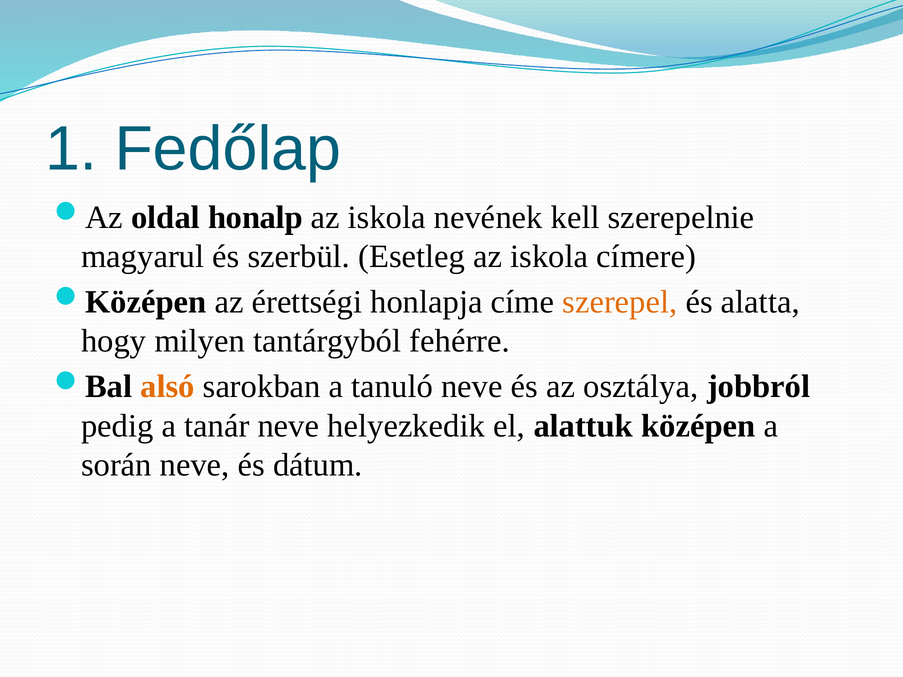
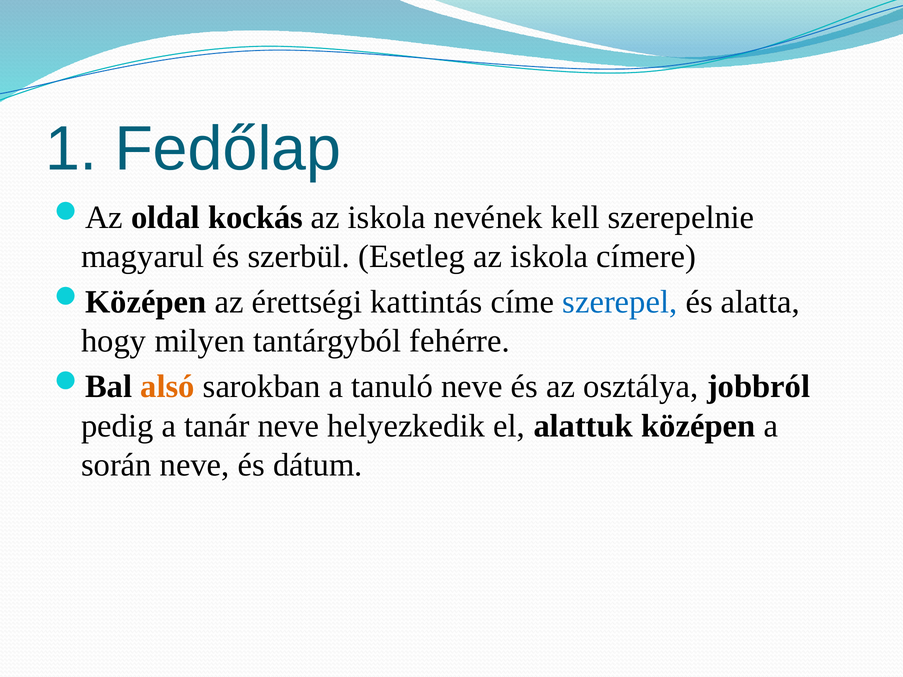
honalp: honalp -> kockás
honlapja: honlapja -> kattintás
szerepel colour: orange -> blue
